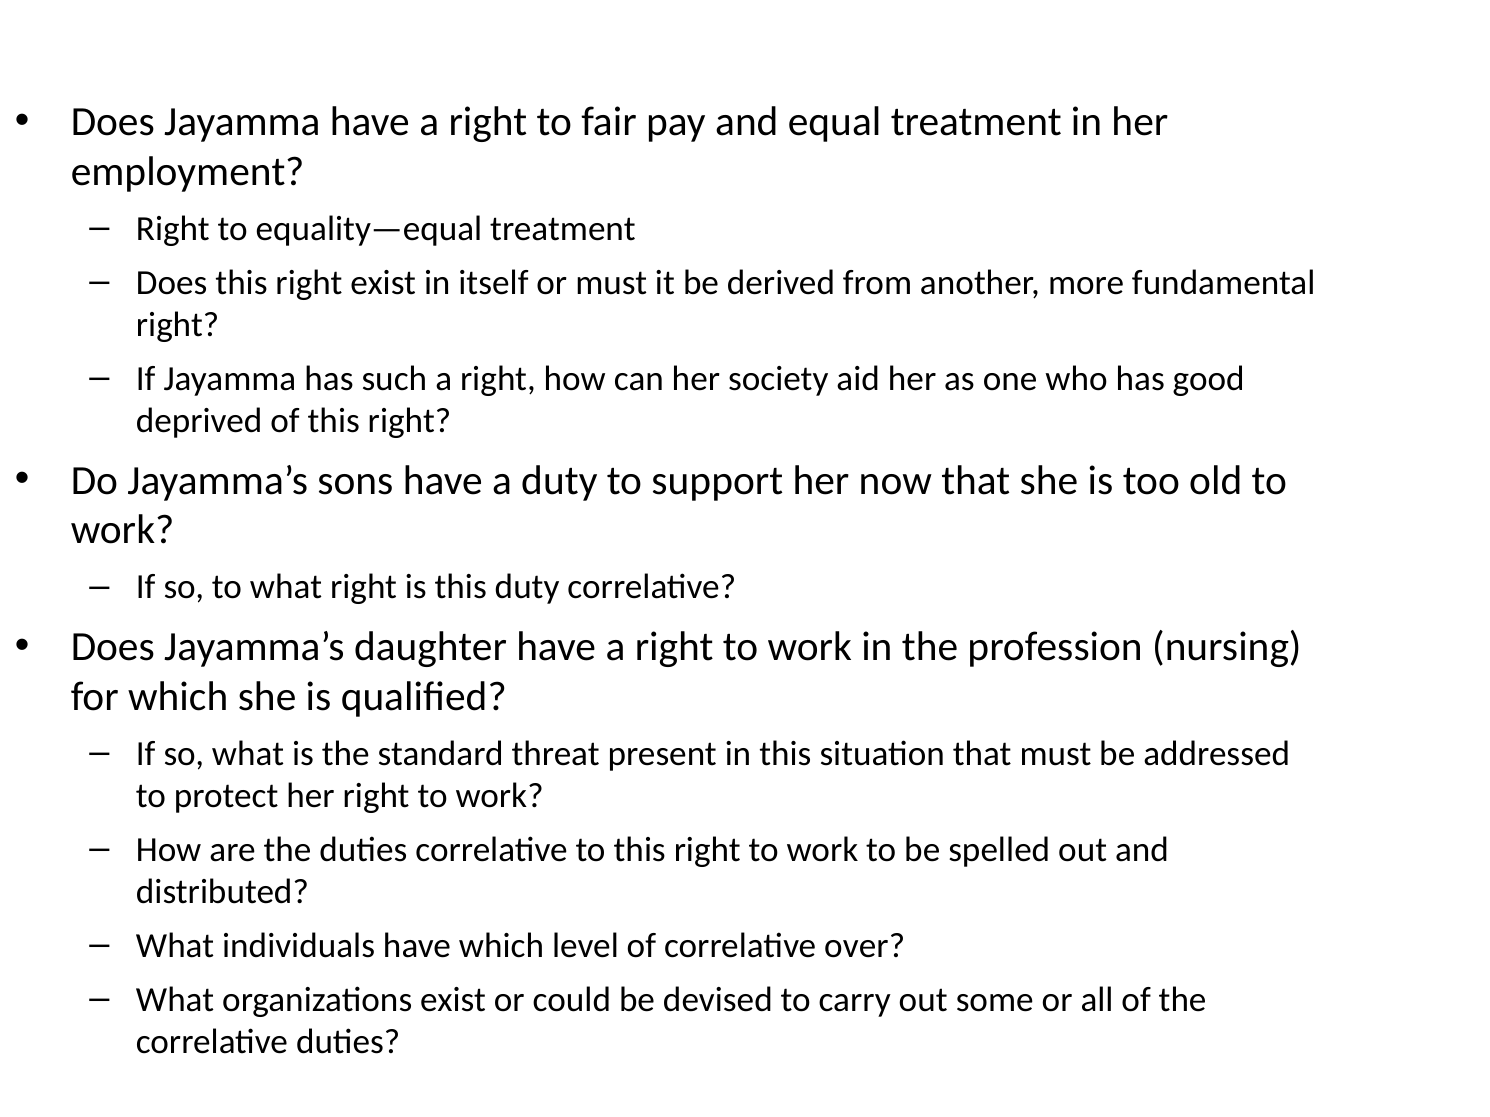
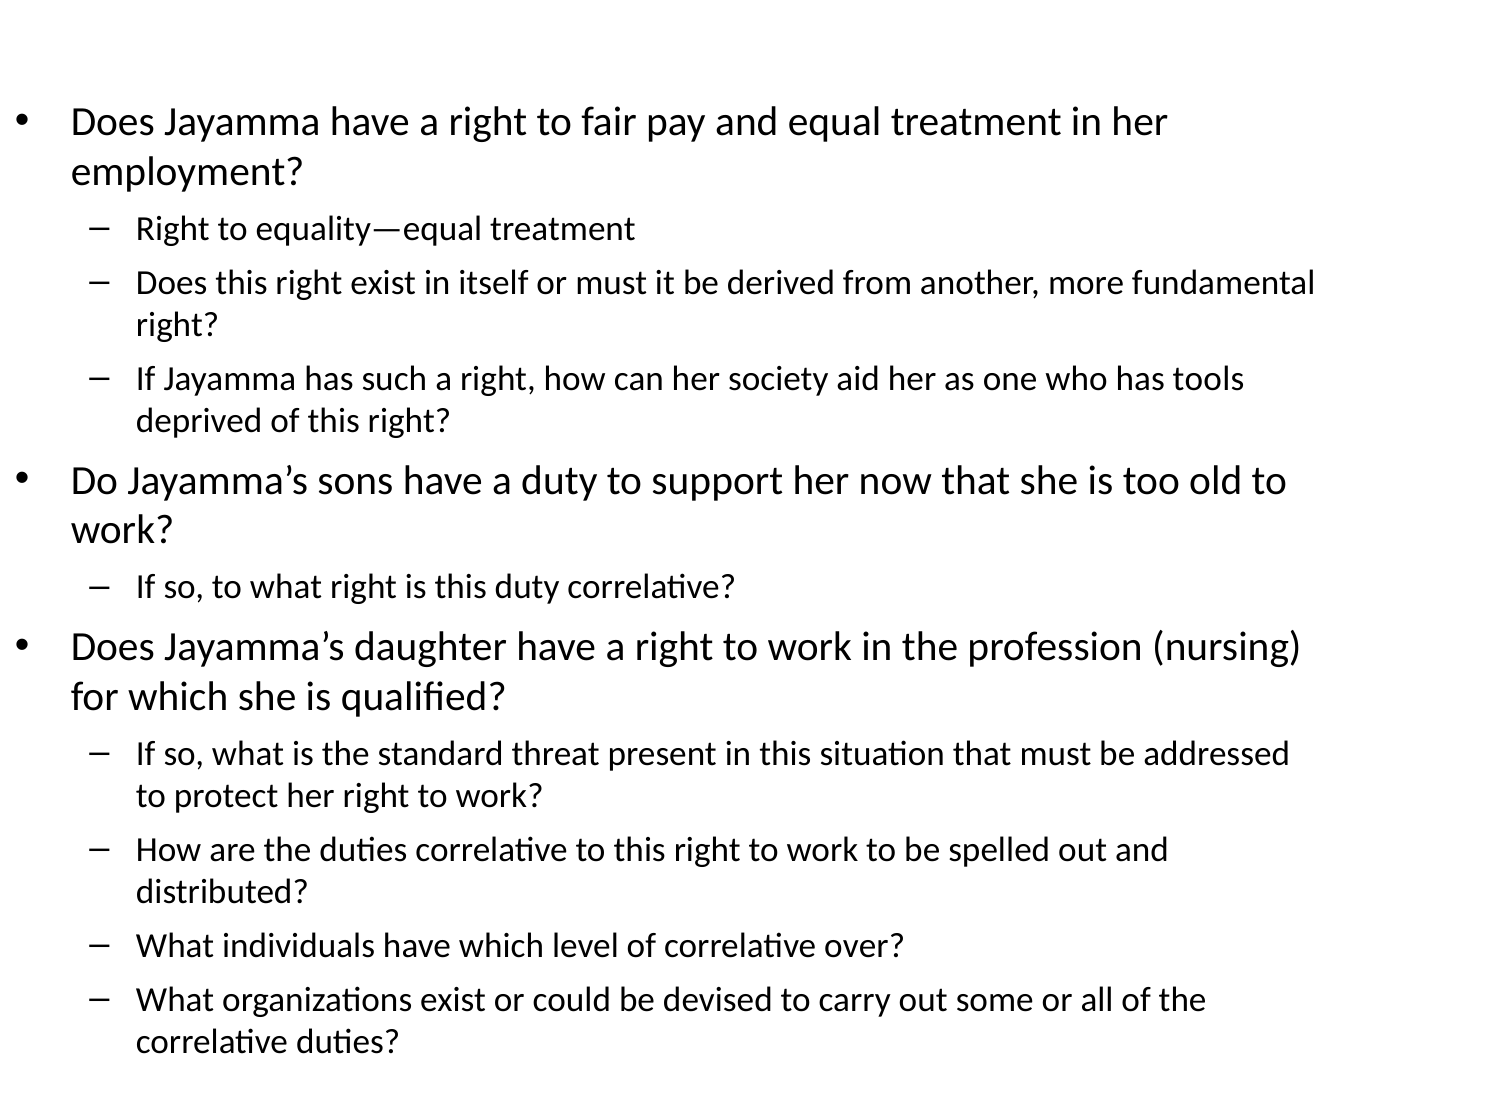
good: good -> tools
